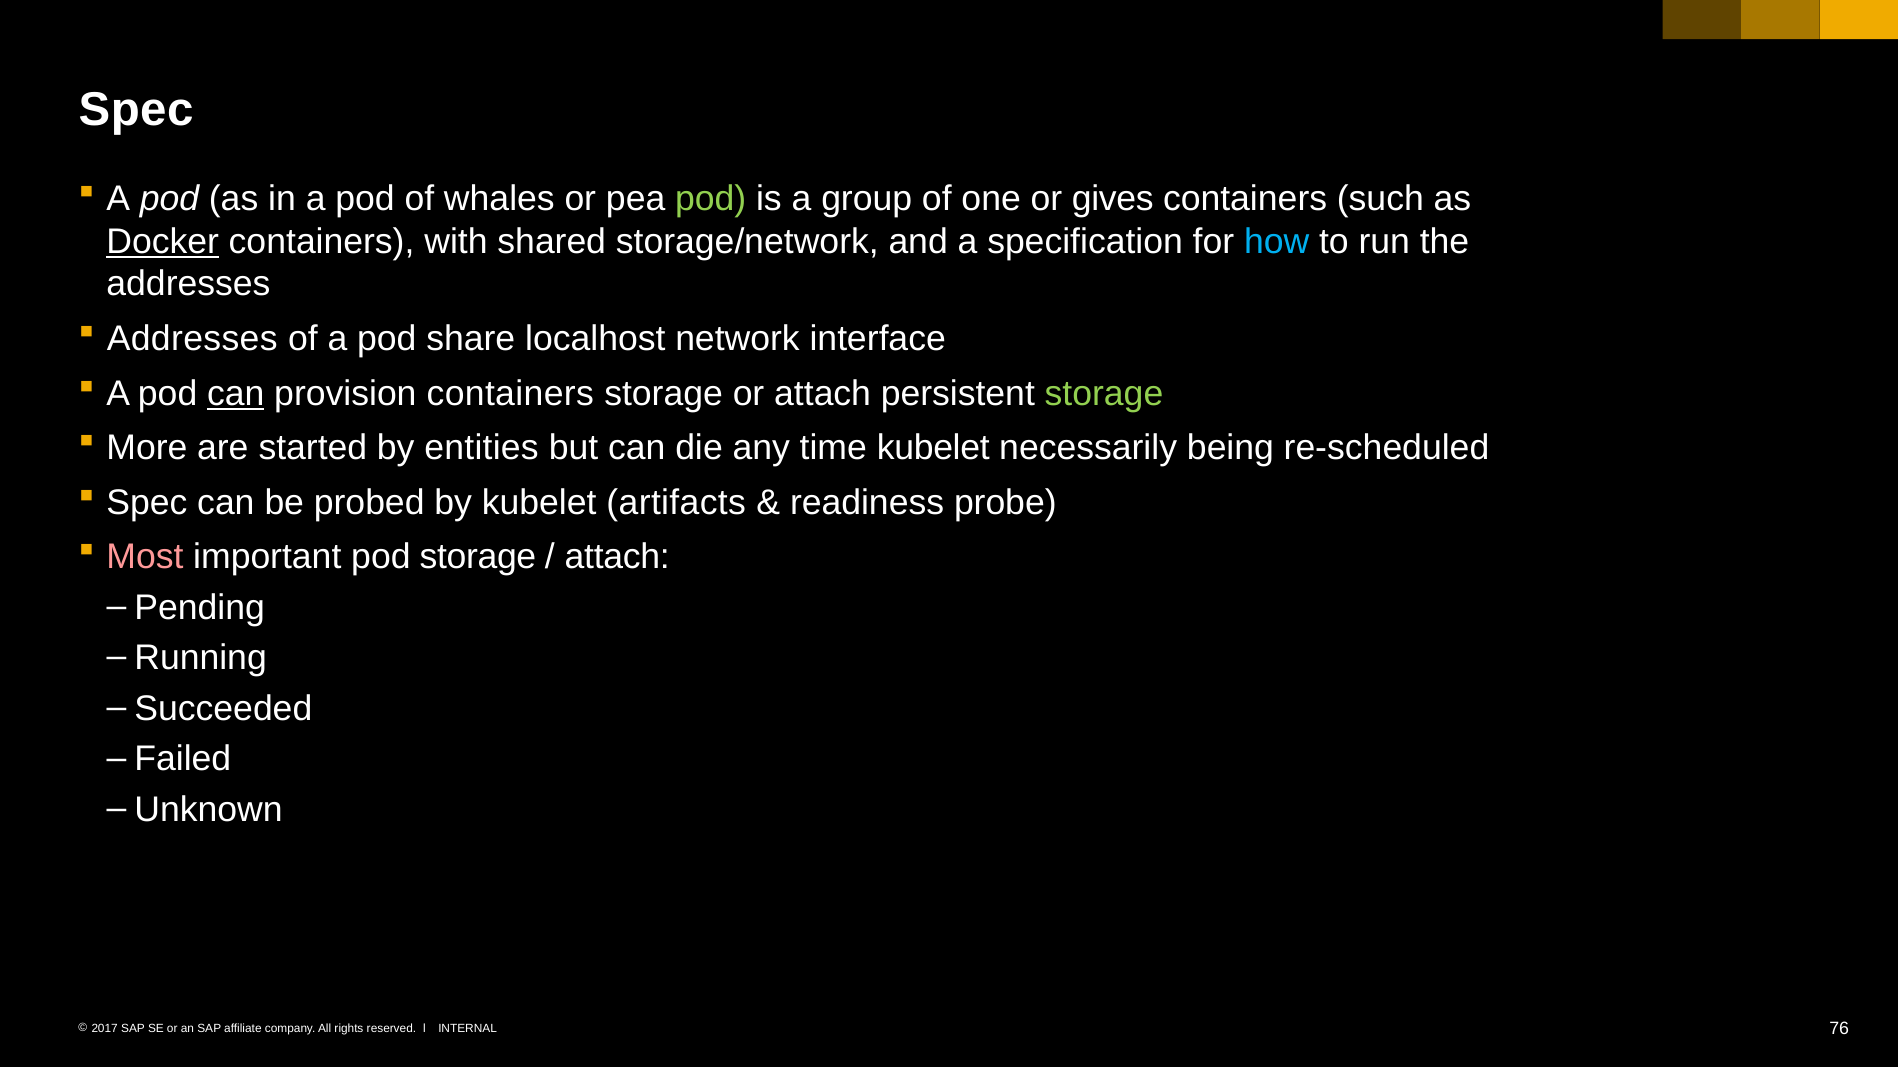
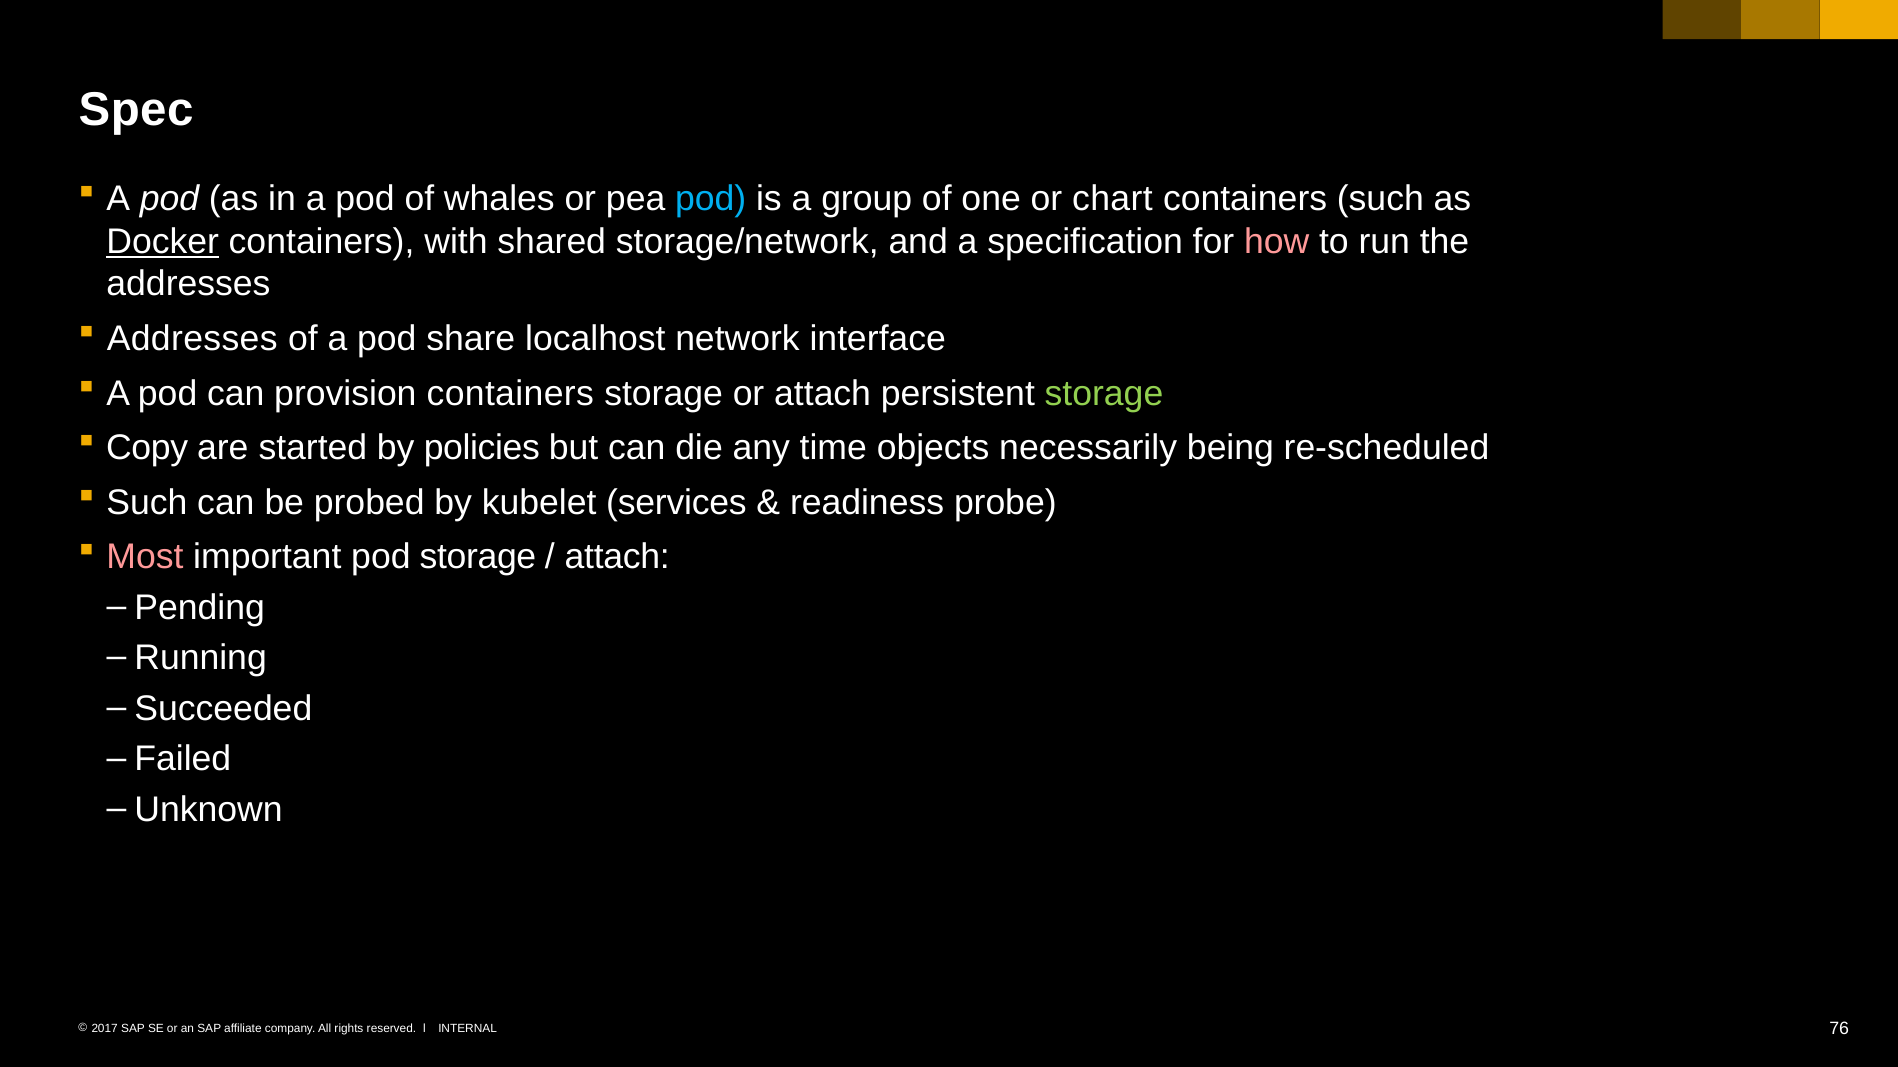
pod at (711, 199) colour: light green -> light blue
gives: gives -> chart
how colour: light blue -> pink
can at (236, 393) underline: present -> none
More: More -> Copy
entities: entities -> policies
time kubelet: kubelet -> objects
Spec at (147, 503): Spec -> Such
artifacts: artifacts -> services
